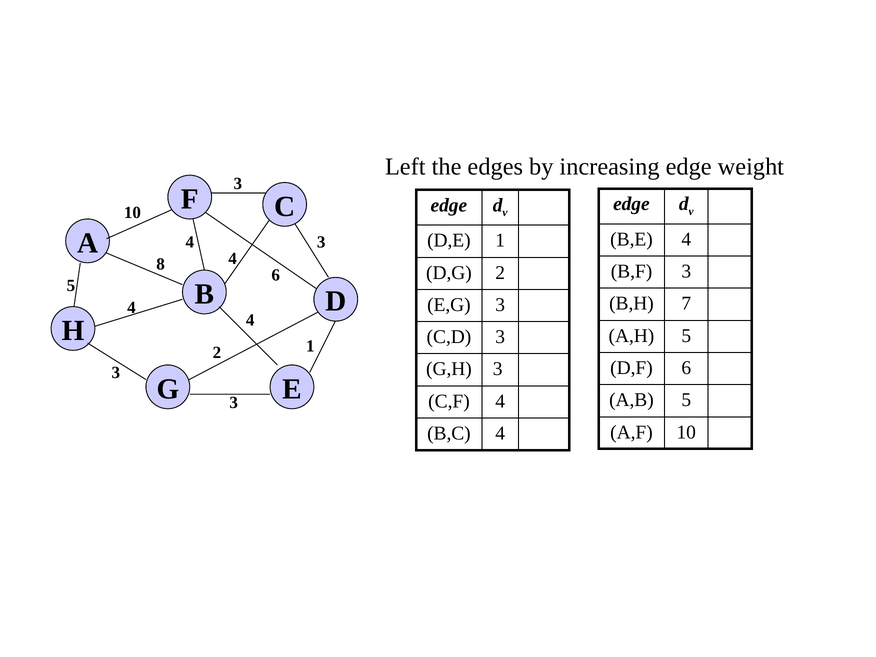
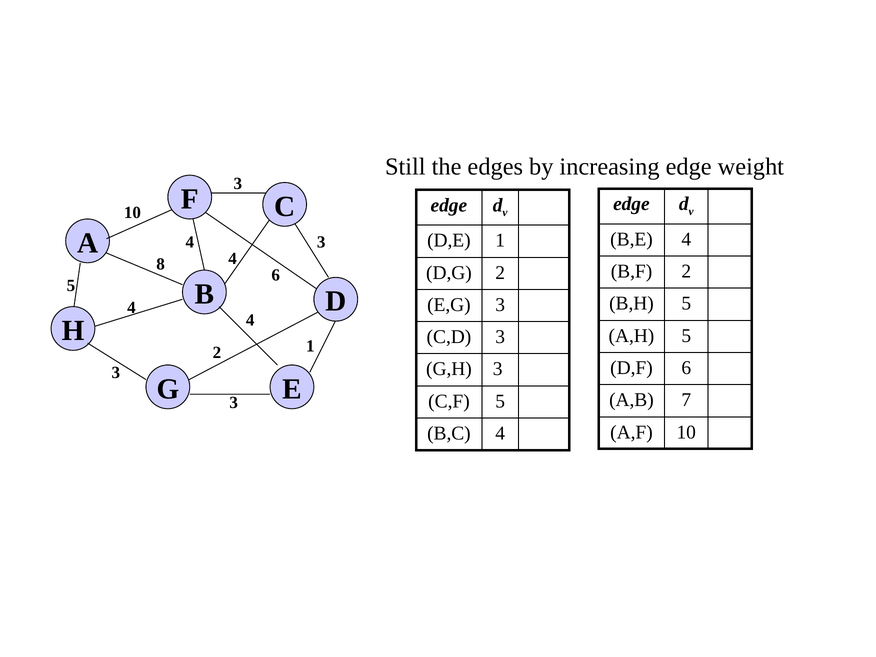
Left: Left -> Still
B,F 3: 3 -> 2
B,H 7: 7 -> 5
A,B 5: 5 -> 7
C,F 4: 4 -> 5
